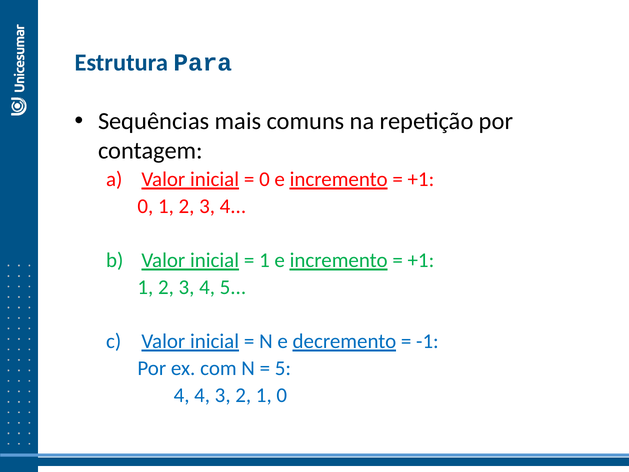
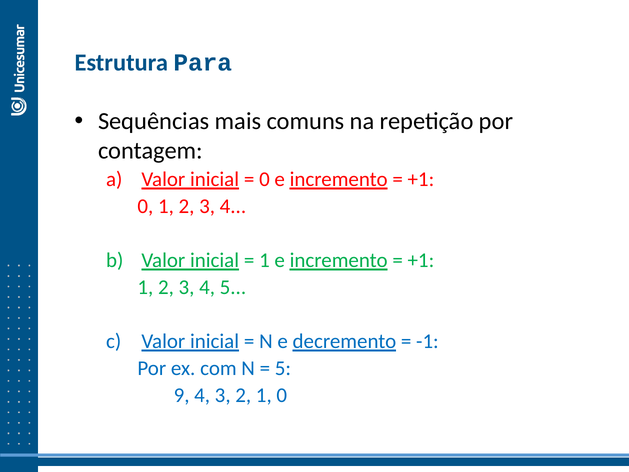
4 at (182, 395): 4 -> 9
